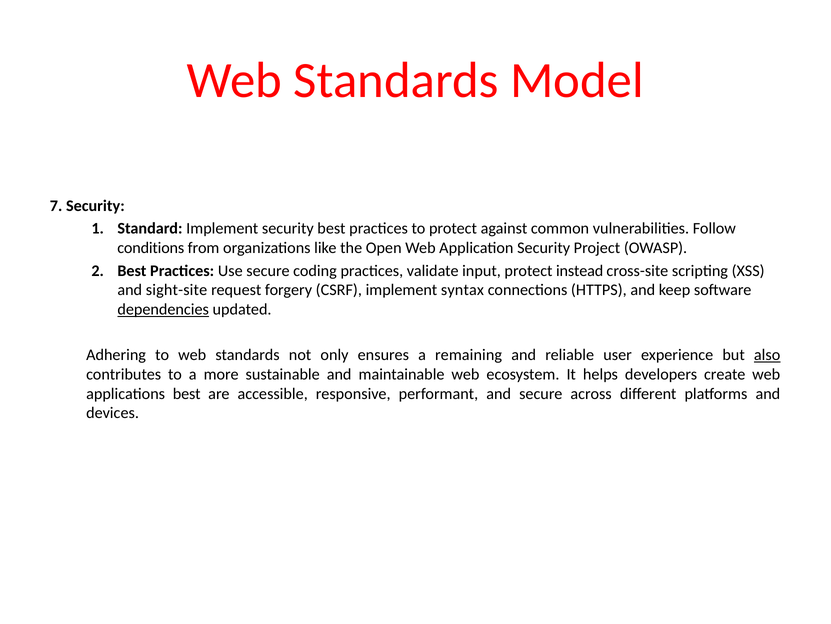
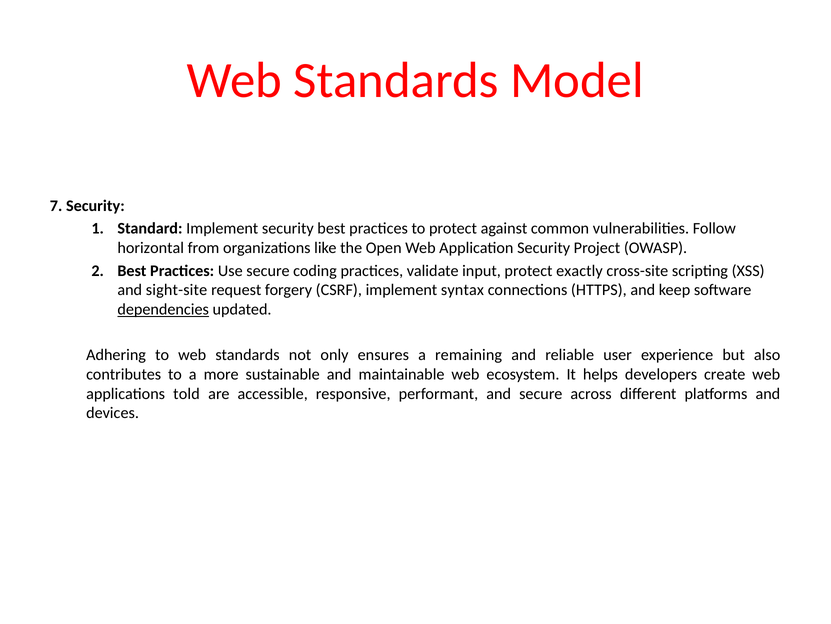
conditions: conditions -> horizontal
instead: instead -> exactly
also underline: present -> none
applications best: best -> told
